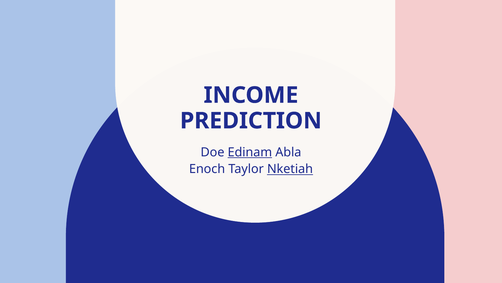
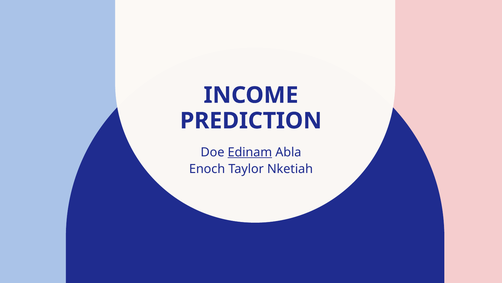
Nketiah underline: present -> none
